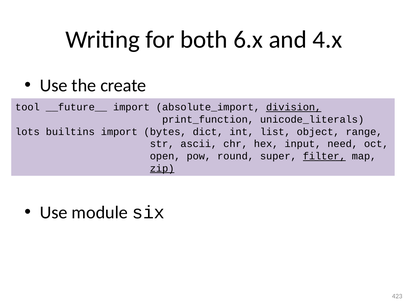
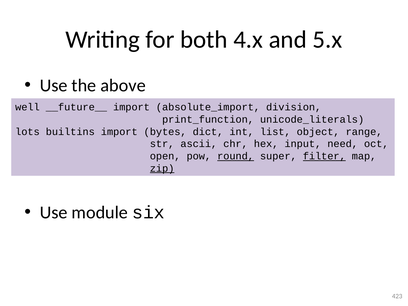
6.x: 6.x -> 4.x
4.x: 4.x -> 5.x
create: create -> above
tool: tool -> well
division underline: present -> none
round underline: none -> present
